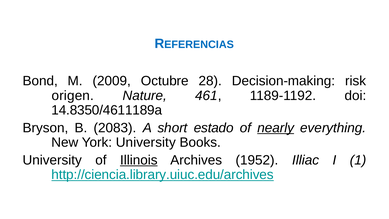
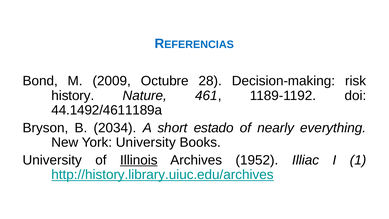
origen: origen -> history
14.8350/4611189a: 14.8350/4611189a -> 44.1492/4611189a
2083: 2083 -> 2034
nearly underline: present -> none
http://ciencia.library.uiuc.edu/archives: http://ciencia.library.uiuc.edu/archives -> http://history.library.uiuc.edu/archives
